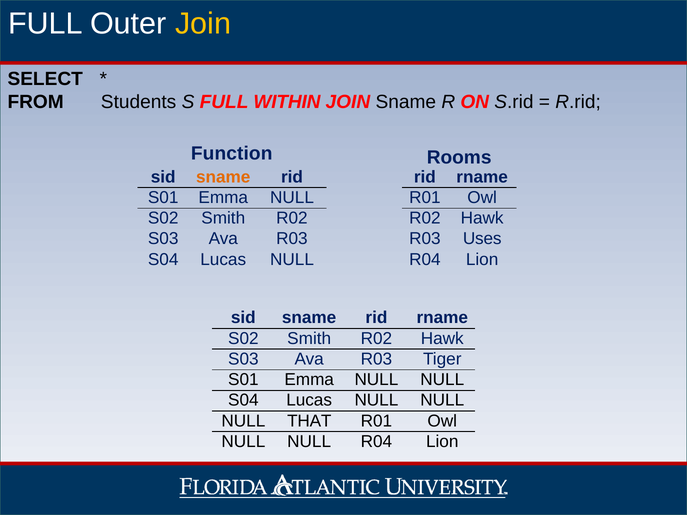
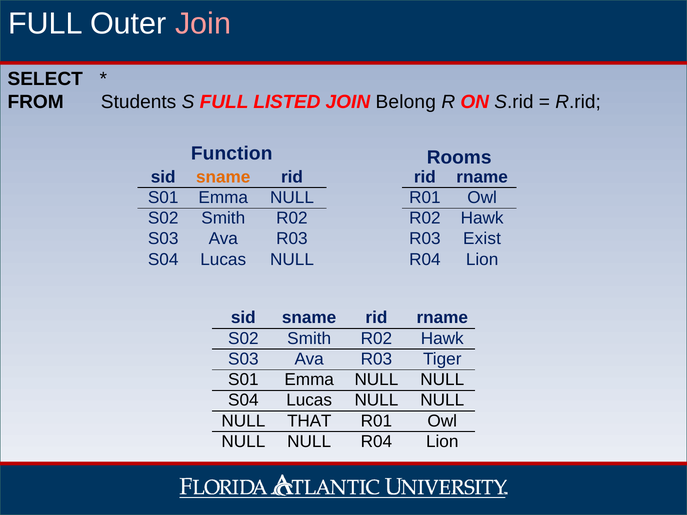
Join at (203, 24) colour: yellow -> pink
WITHIN: WITHIN -> LISTED
JOIN Sname: Sname -> Belong
Uses: Uses -> Exist
